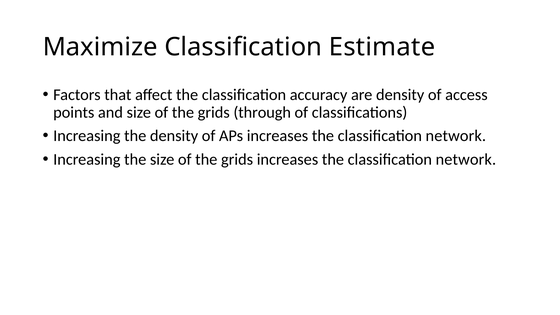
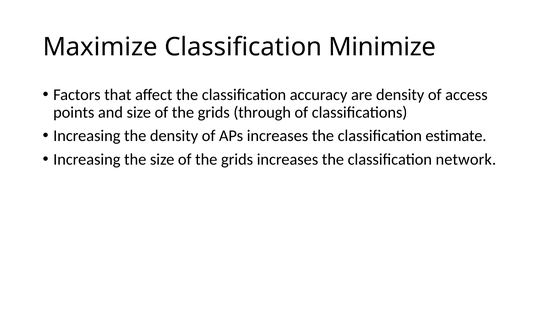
Estimate: Estimate -> Minimize
network at (456, 136): network -> estimate
